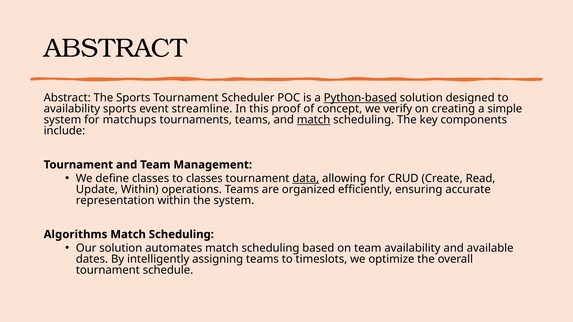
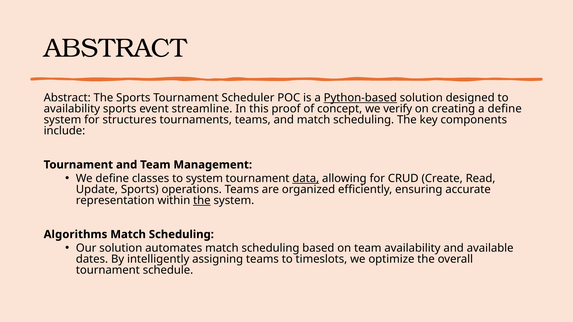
a simple: simple -> define
matchups: matchups -> structures
match at (314, 120) underline: present -> none
to classes: classes -> system
Update Within: Within -> Sports
the at (202, 201) underline: none -> present
